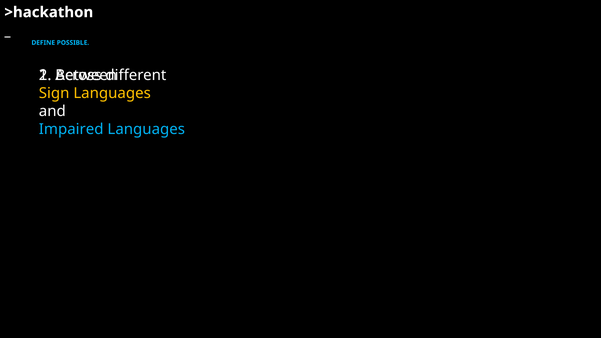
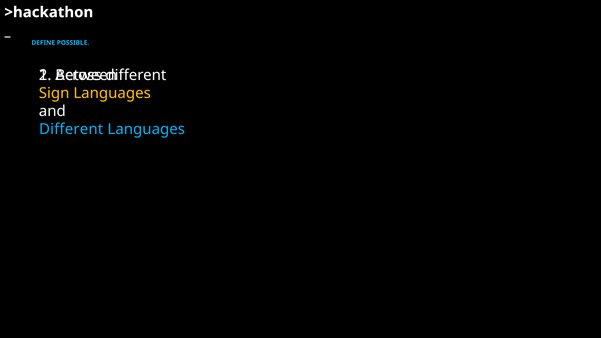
Impaired at (71, 129): Impaired -> Different
